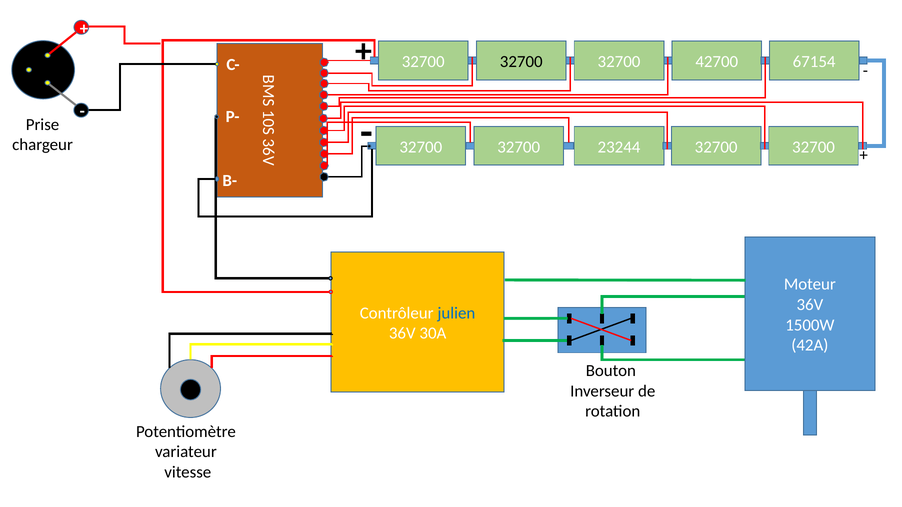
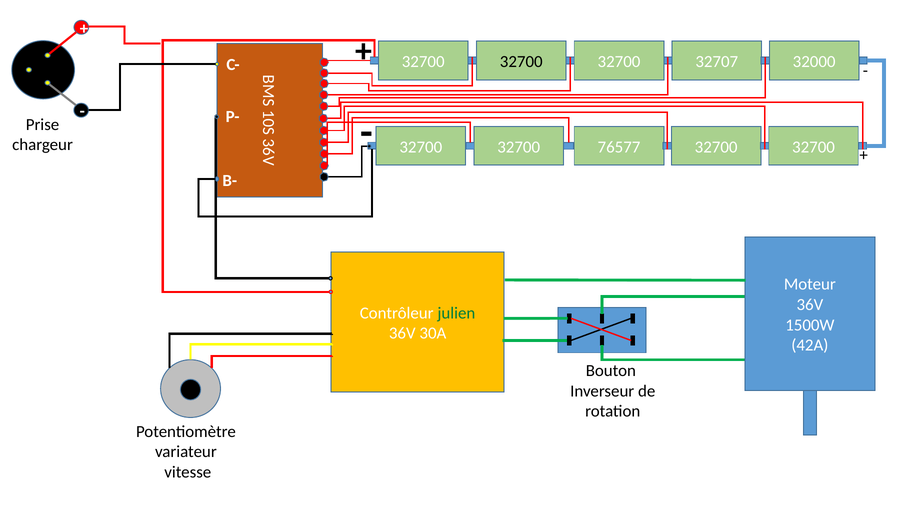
42700: 42700 -> 32707
67154: 67154 -> 32000
23244: 23244 -> 76577
julien colour: blue -> green
